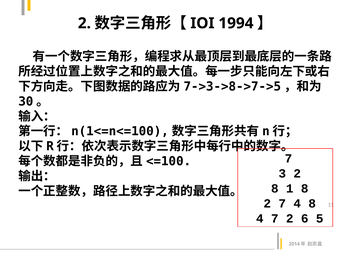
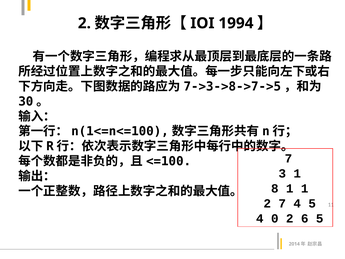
3 2: 2 -> 1
1 8: 8 -> 1
4 8: 8 -> 5
4 7: 7 -> 0
